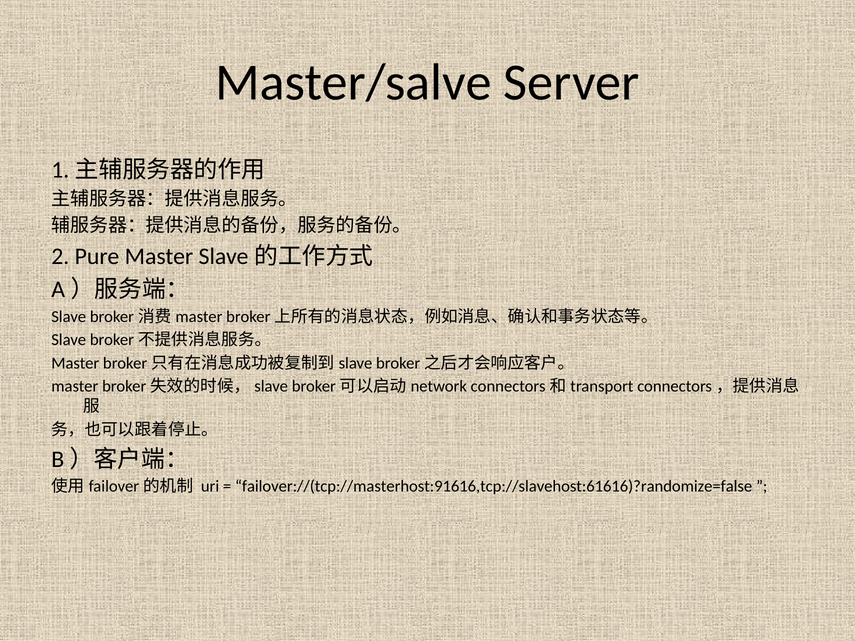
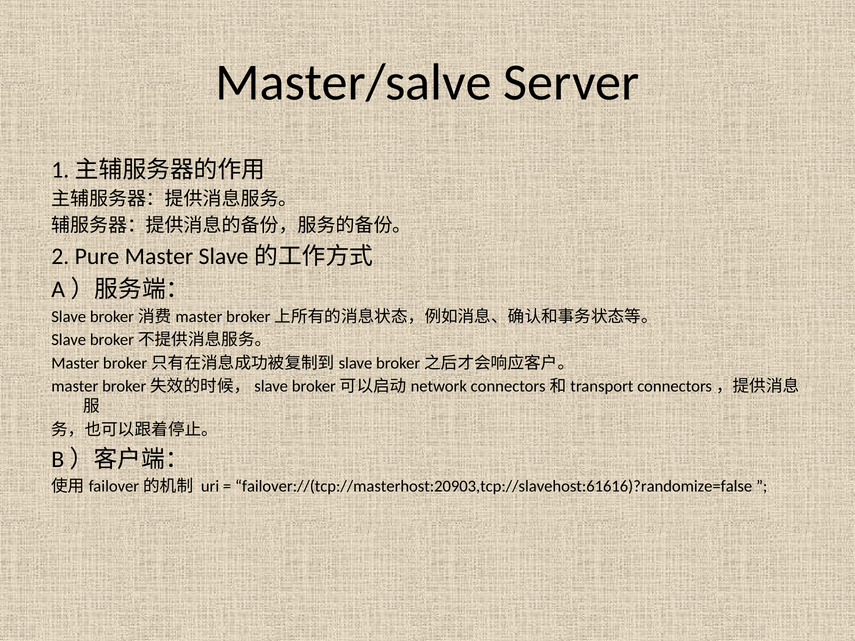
failover://(tcp://masterhost:91616,tcp://slavehost:61616)?randomize=false: failover://(tcp://masterhost:91616,tcp://slavehost:61616)?randomize=false -> failover://(tcp://masterhost:20903,tcp://slavehost:61616)?randomize=false
